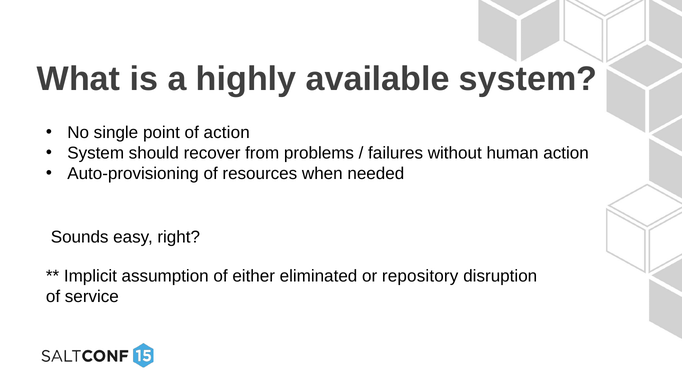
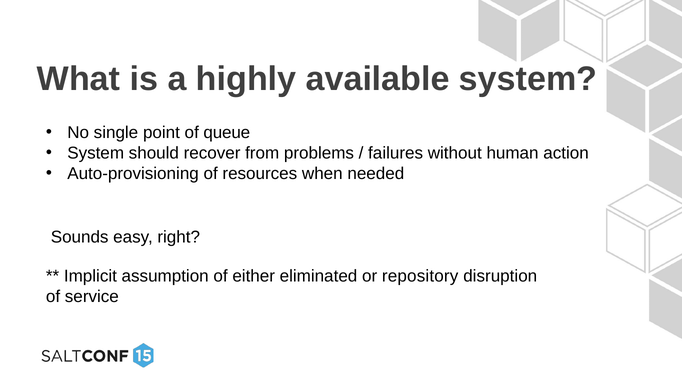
of action: action -> queue
